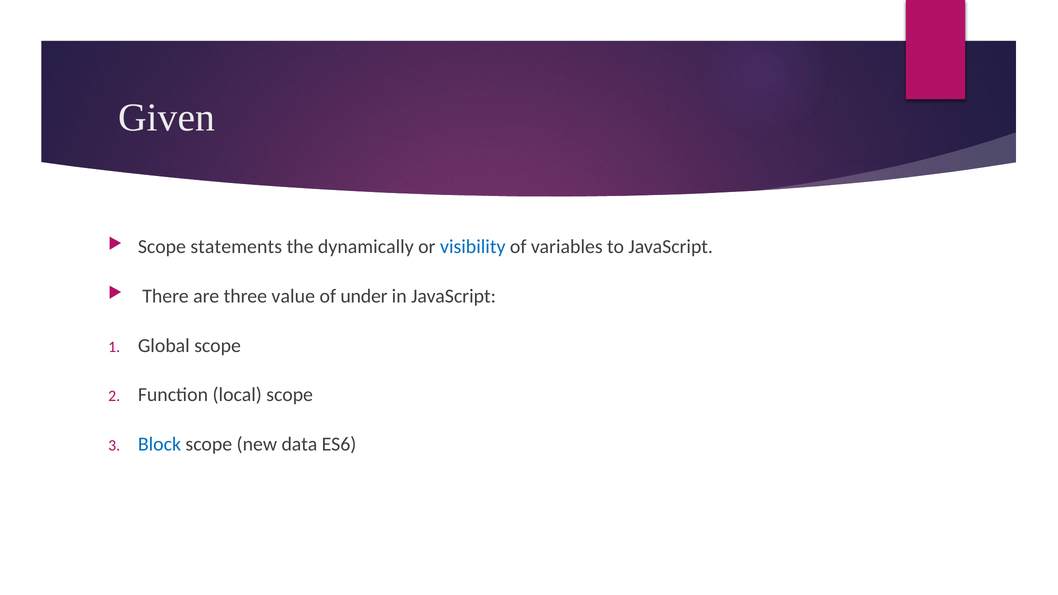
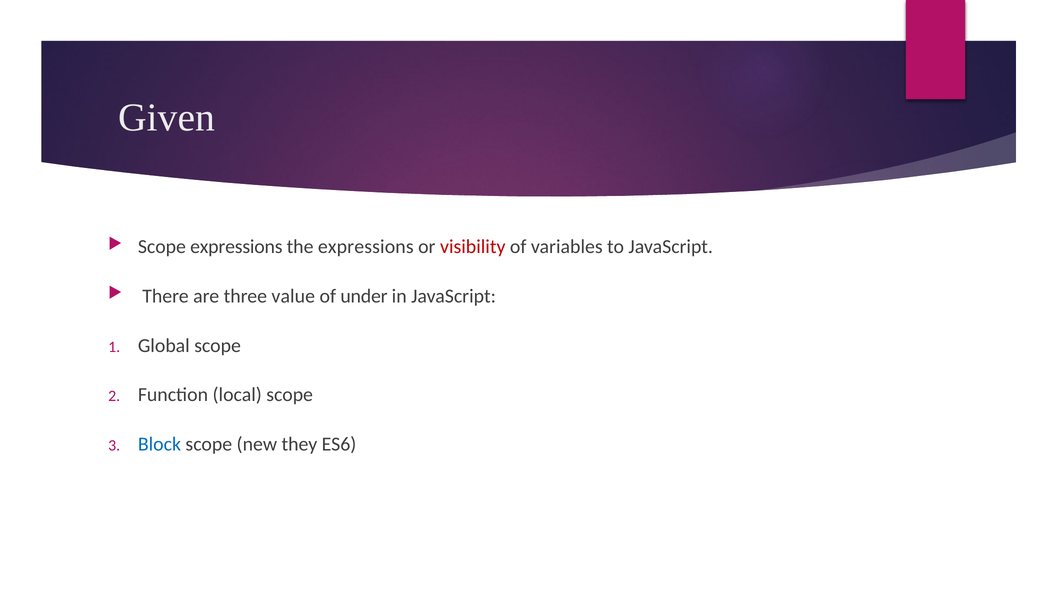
Scope statements: statements -> expressions
the dynamically: dynamically -> expressions
visibility colour: blue -> red
data: data -> they
